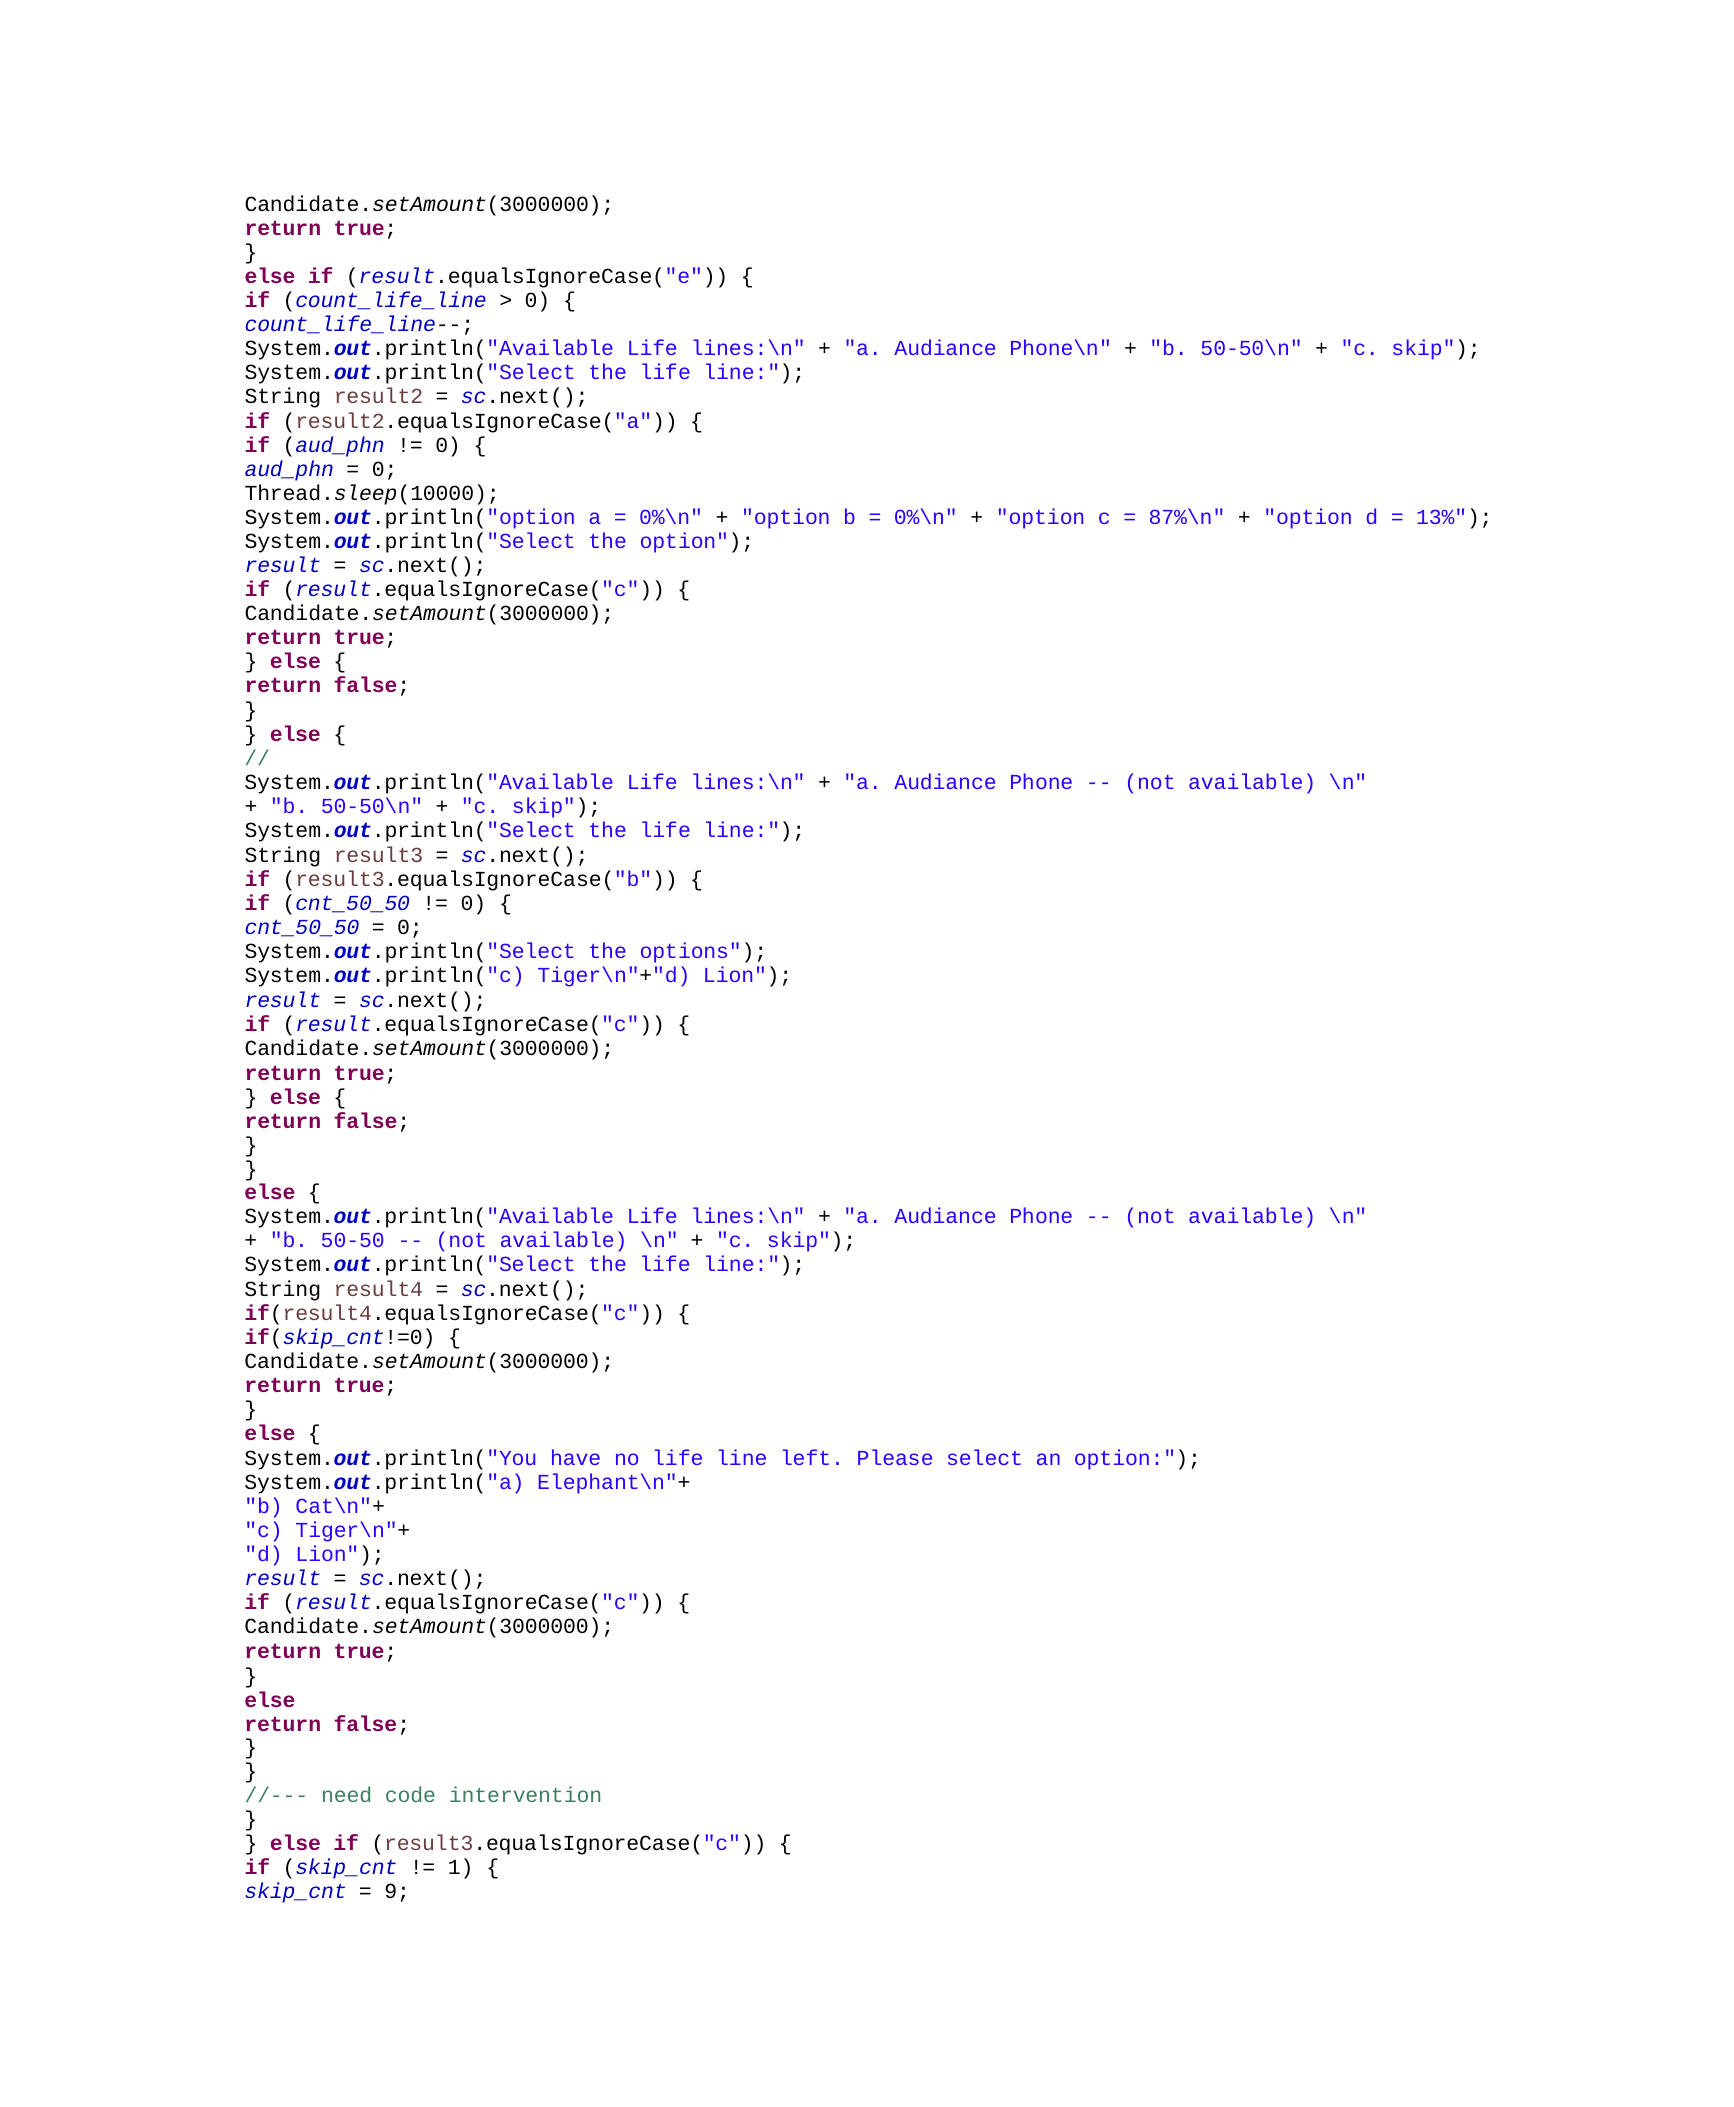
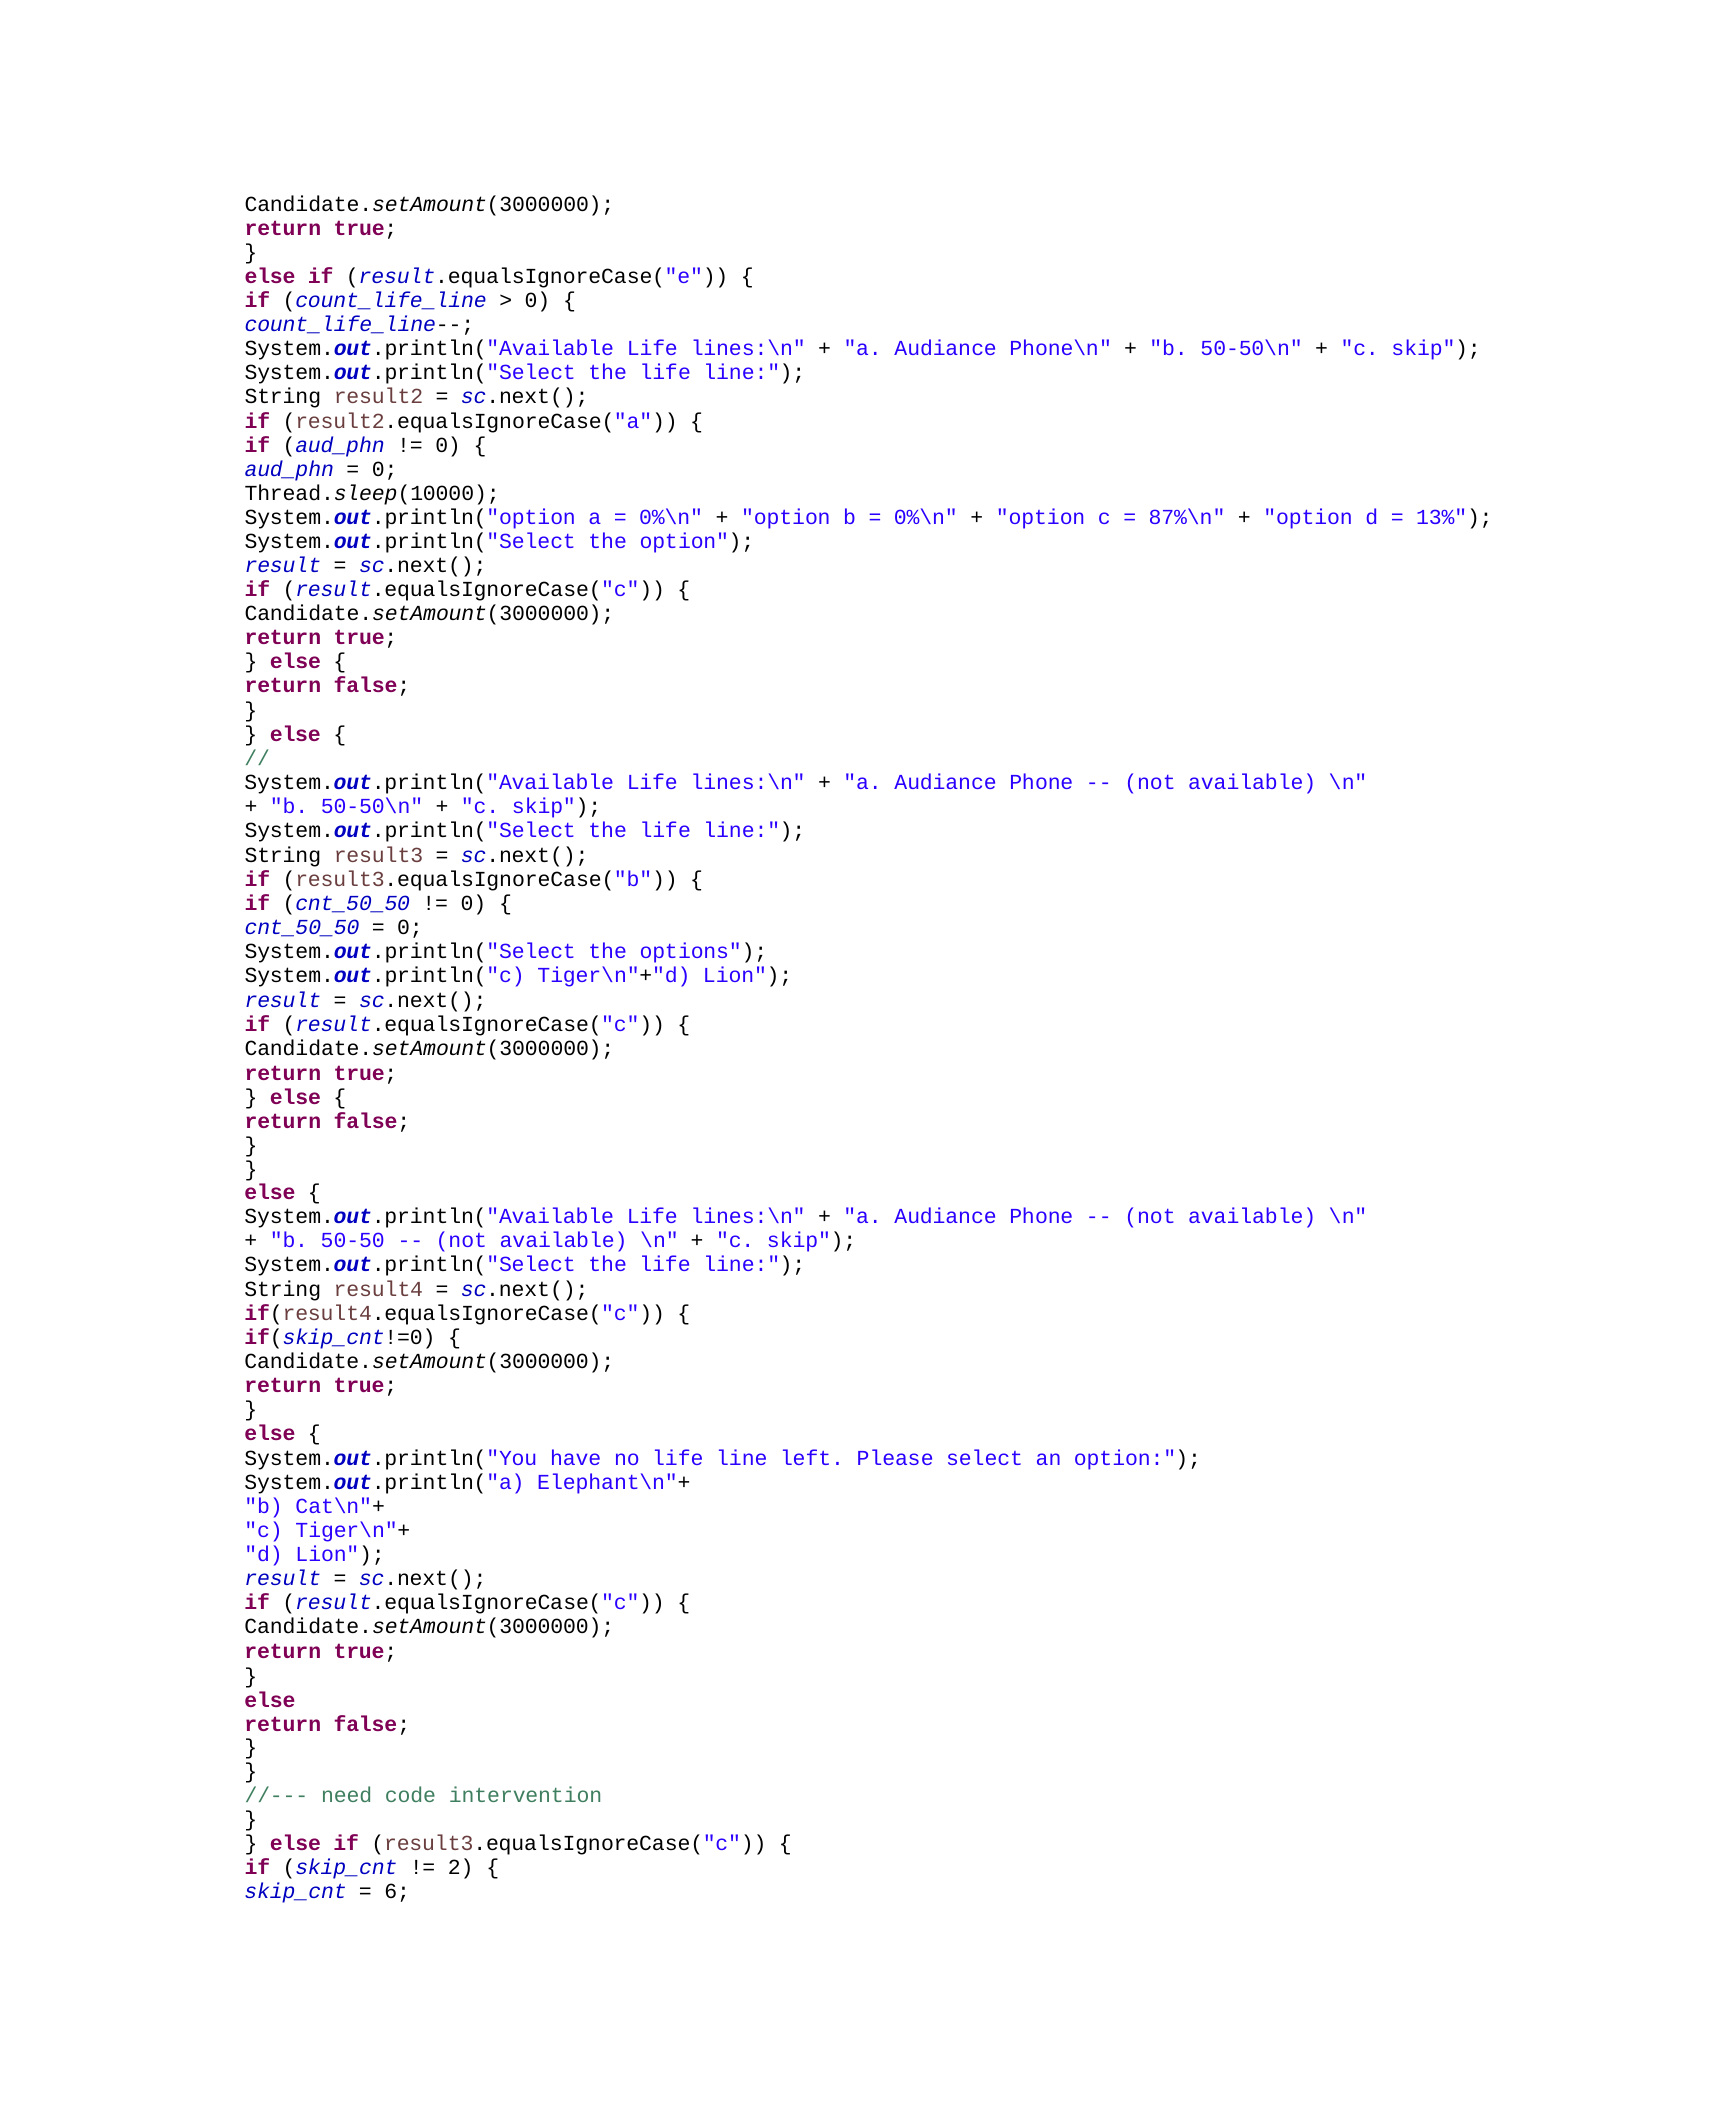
1: 1 -> 2
9: 9 -> 6
